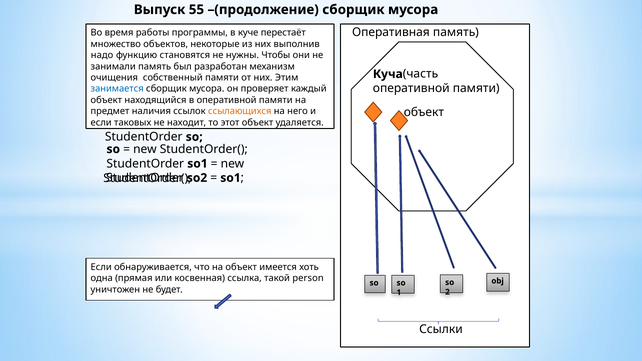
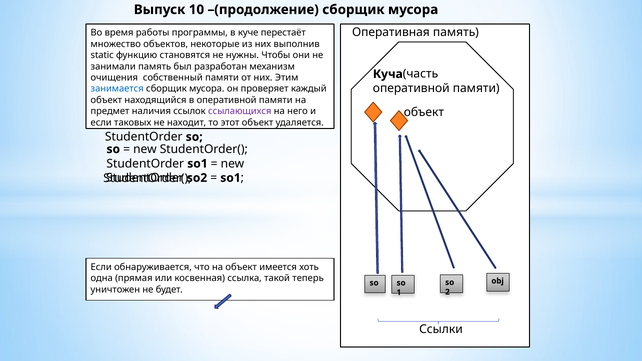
55: 55 -> 10
надо: надо -> static
ссылающихся colour: orange -> purple
person: person -> теперь
